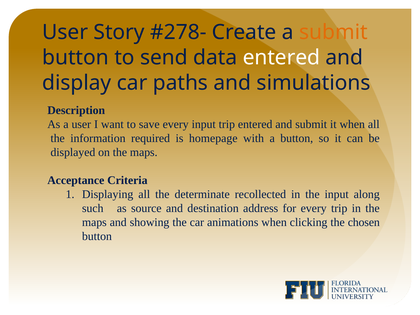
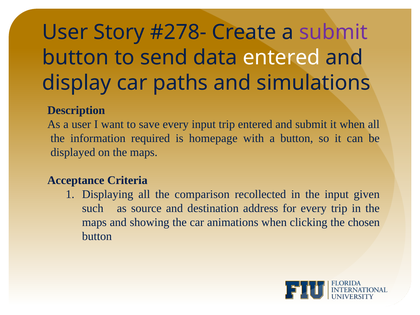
submit at (333, 32) colour: orange -> purple
determinate: determinate -> comparison
along: along -> given
